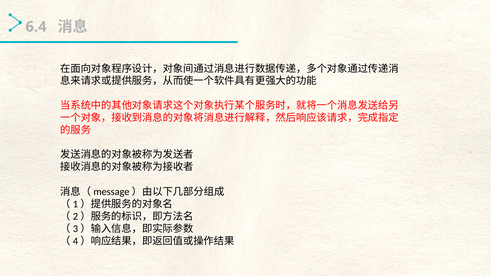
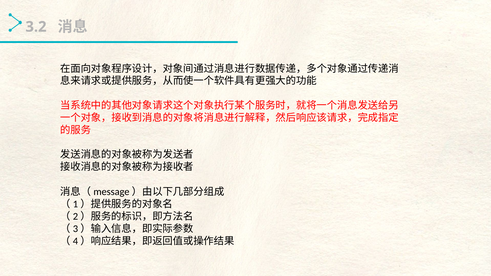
6.4: 6.4 -> 3.2
